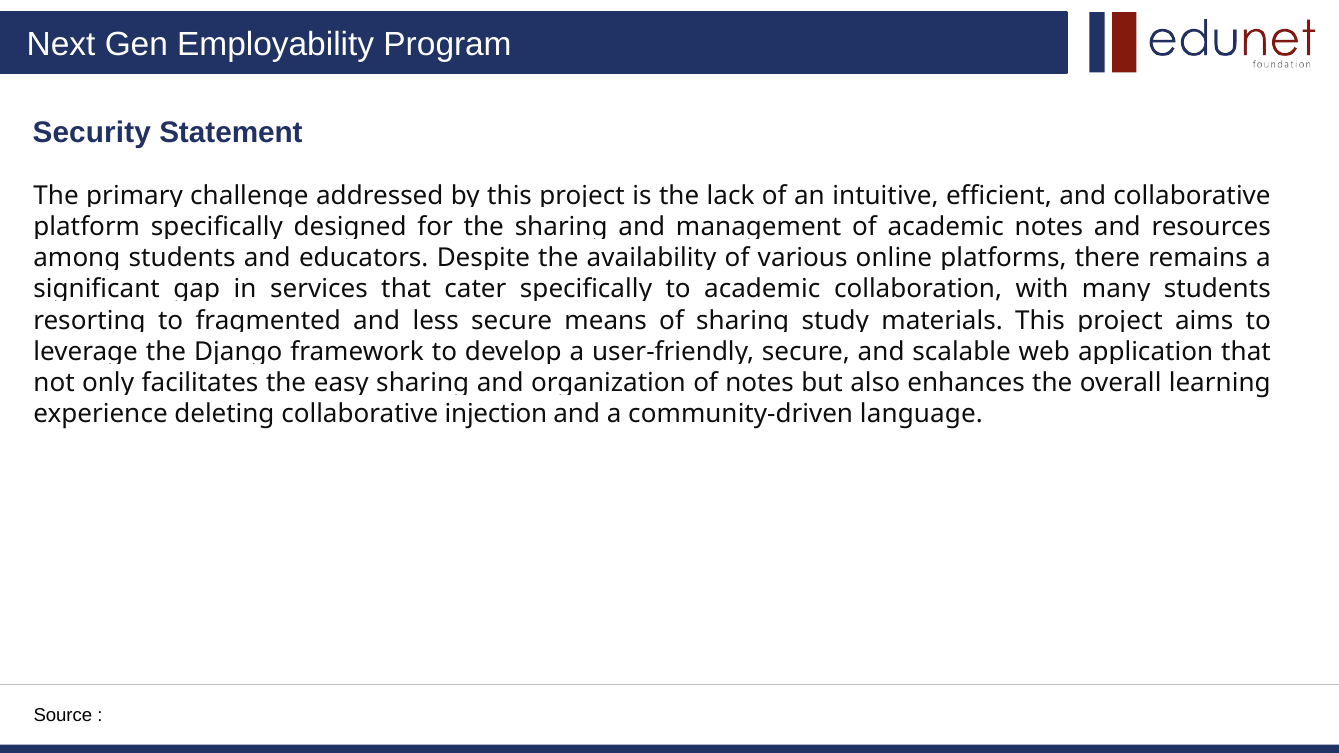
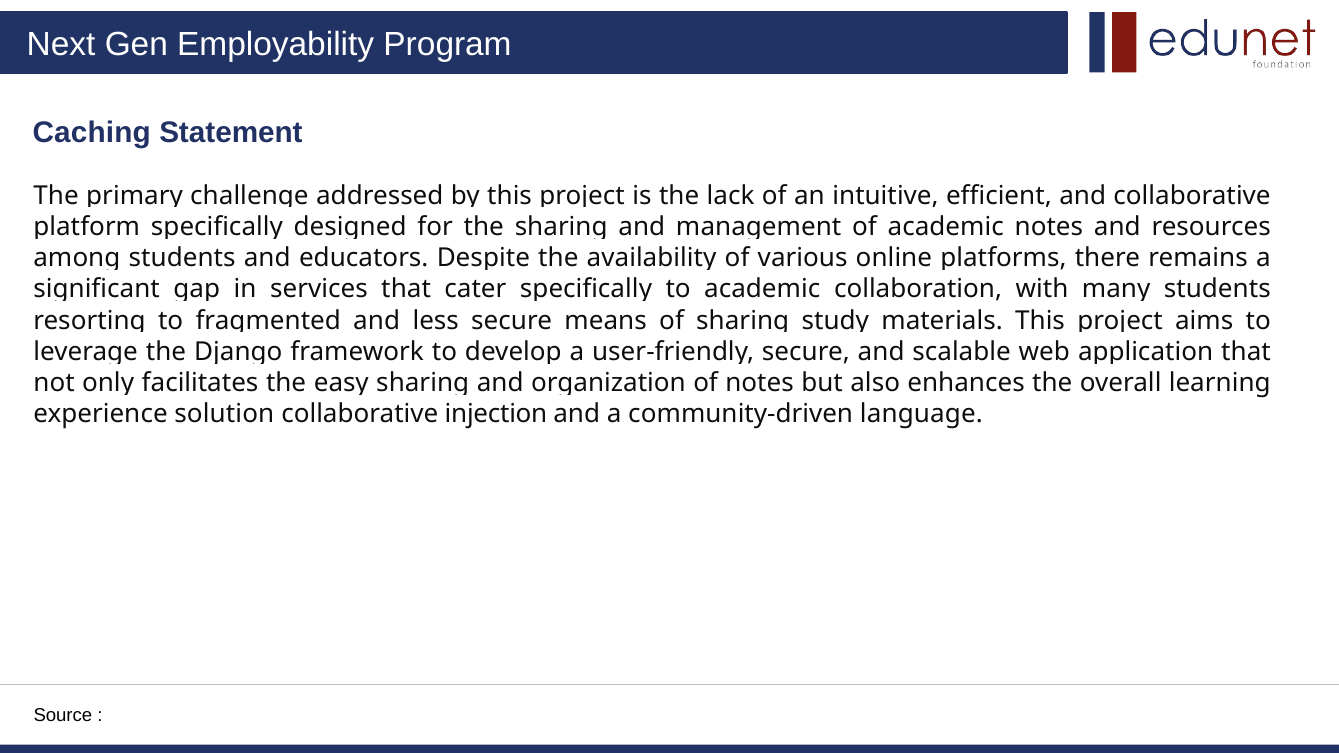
Security: Security -> Caching
deleting: deleting -> solution
